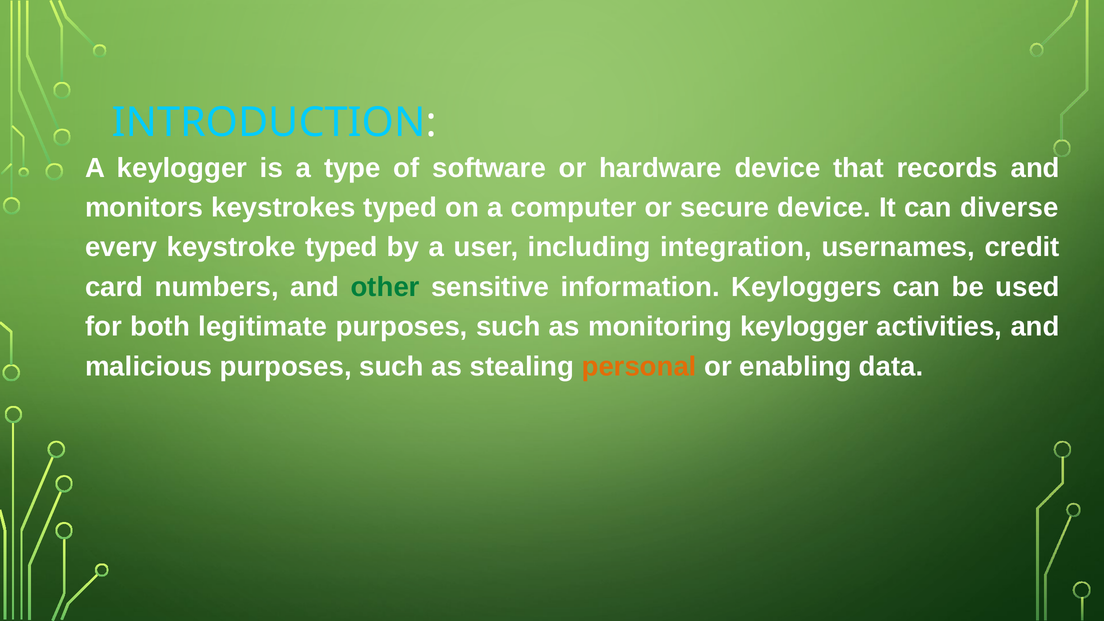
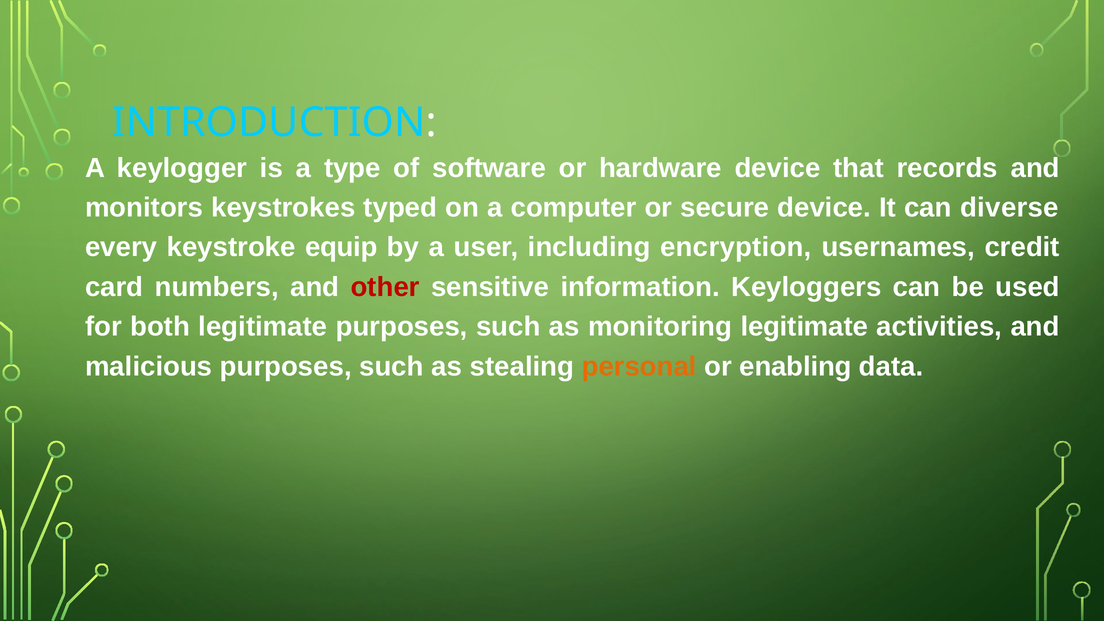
keystroke typed: typed -> equip
integration: integration -> encryption
other colour: green -> red
monitoring keylogger: keylogger -> legitimate
